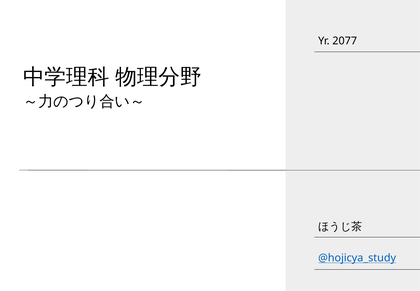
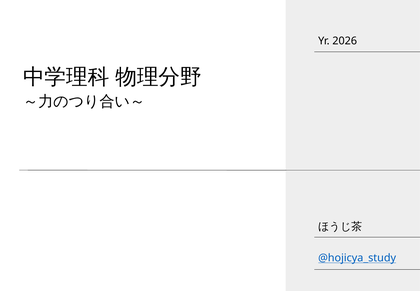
2077: 2077 -> 2026
